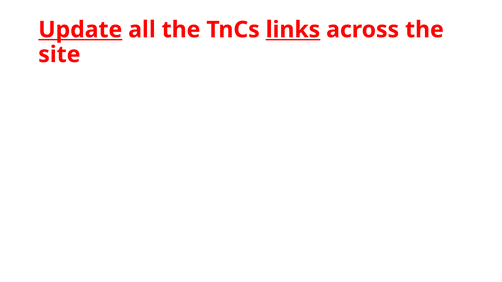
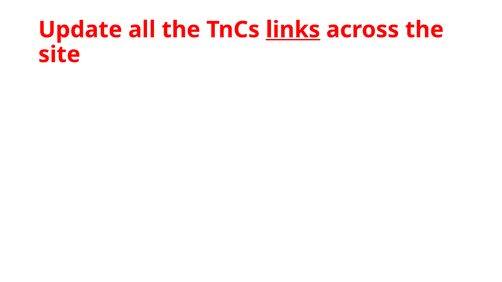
Update underline: present -> none
